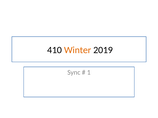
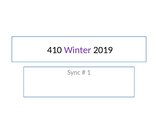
Winter colour: orange -> purple
